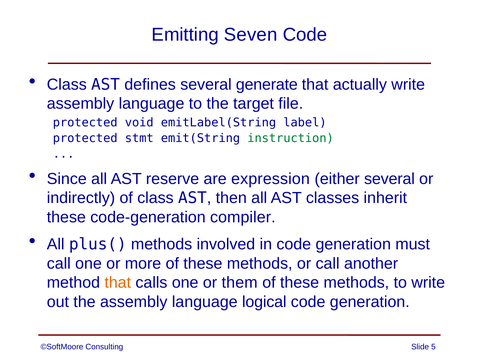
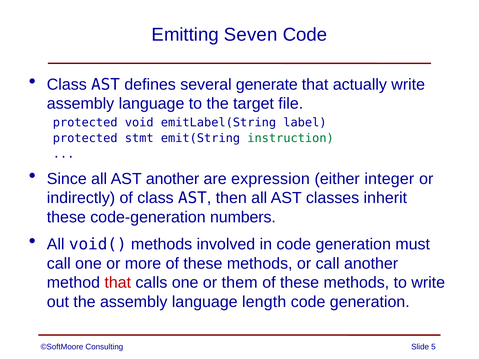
AST reserve: reserve -> another
either several: several -> integer
compiler: compiler -> numbers
plus(: plus( -> void(
that at (118, 283) colour: orange -> red
logical: logical -> length
